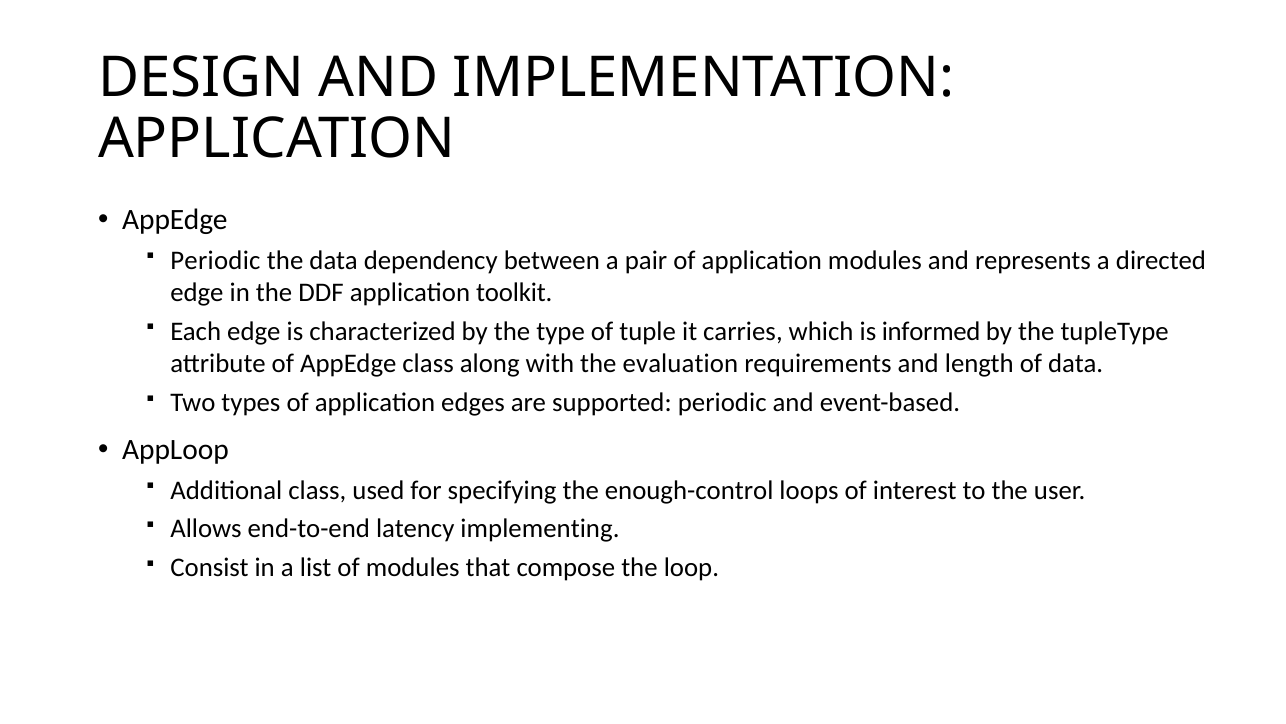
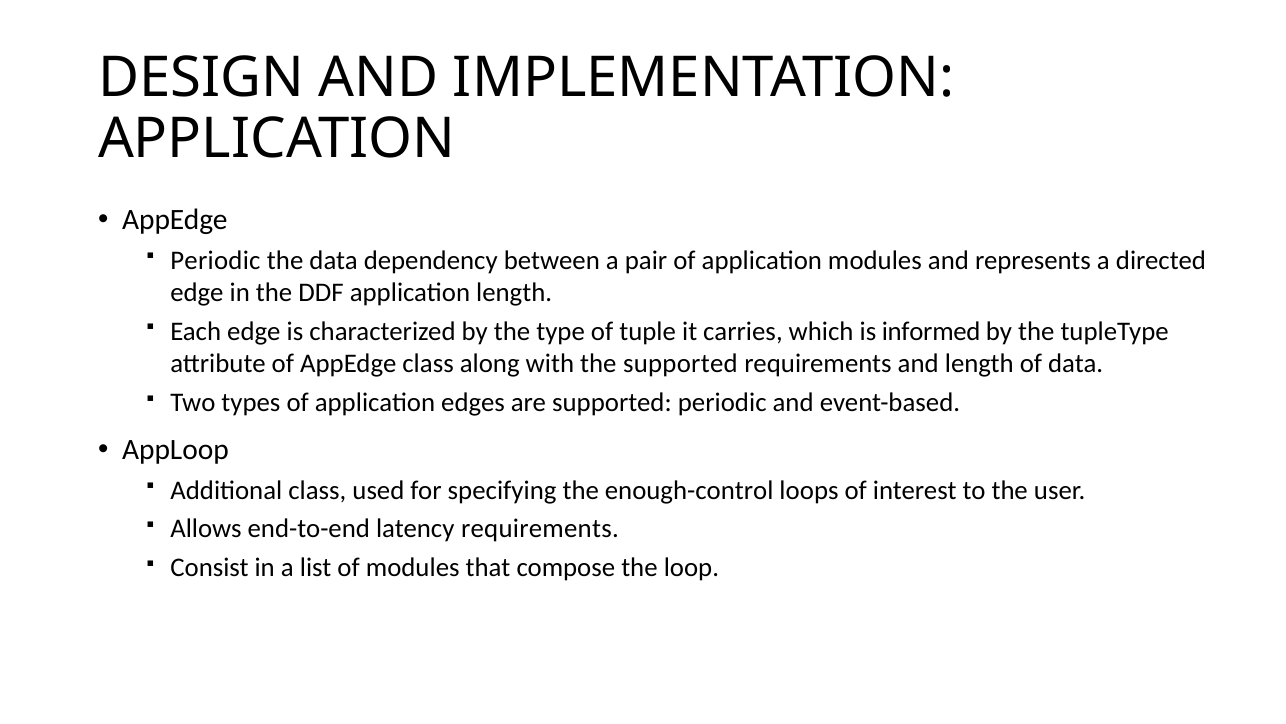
application toolkit: toolkit -> length
the evaluation: evaluation -> supported
latency implementing: implementing -> requirements
